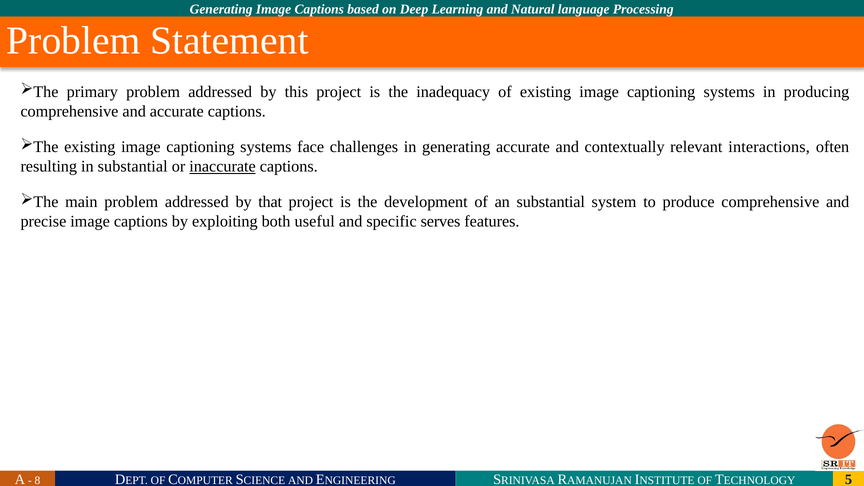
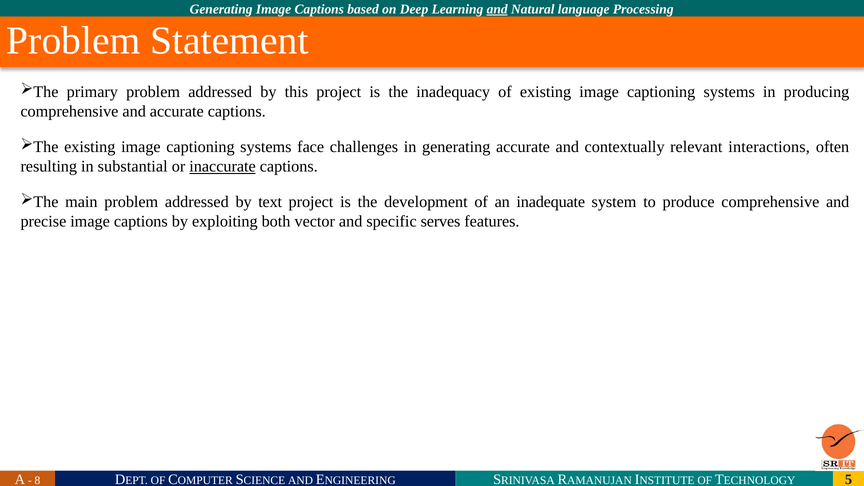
and at (497, 9) underline: none -> present
that: that -> text
an substantial: substantial -> inadequate
useful: useful -> vector
